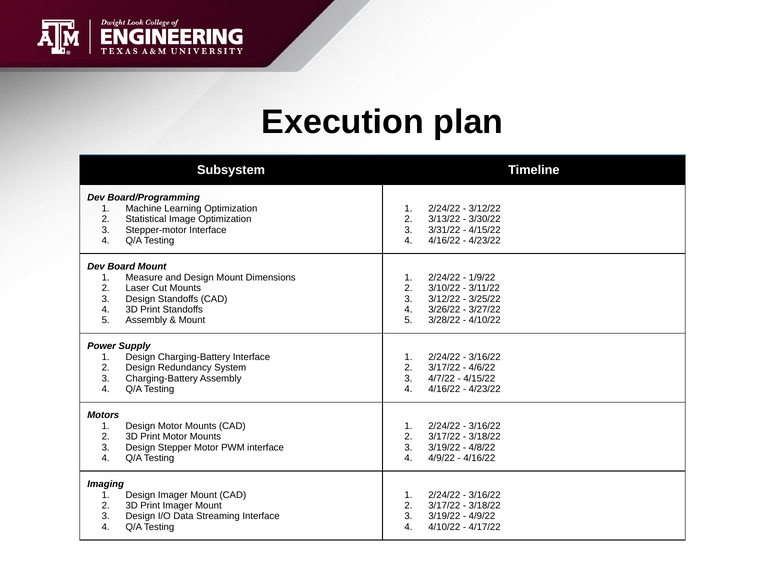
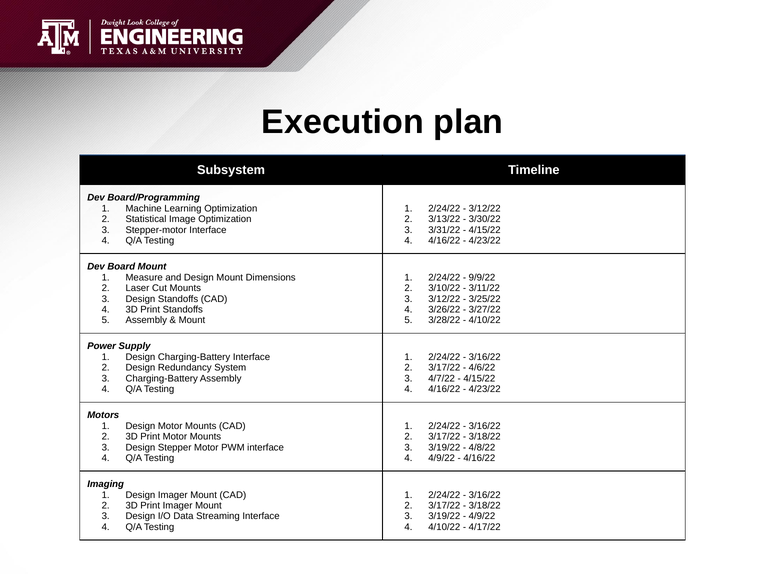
1/9/22: 1/9/22 -> 9/9/22
